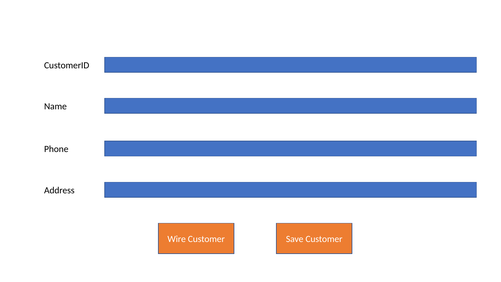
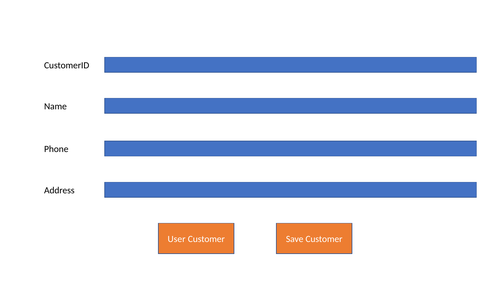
Wire: Wire -> User
